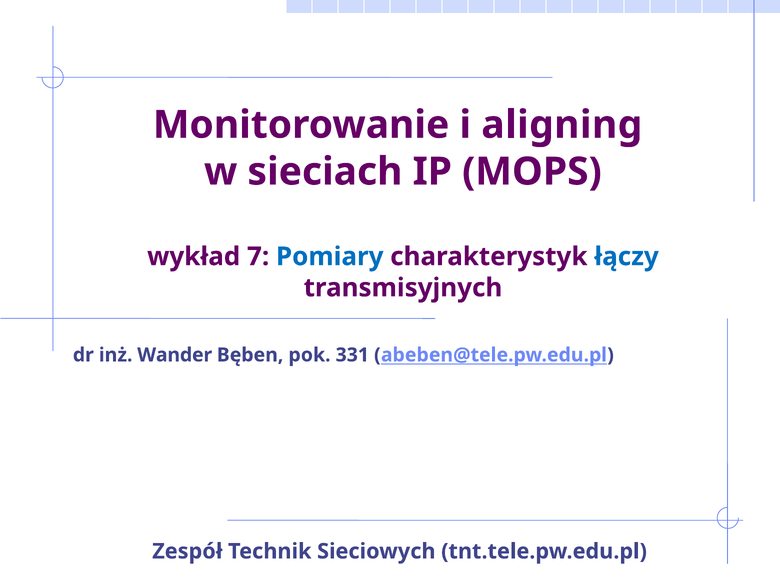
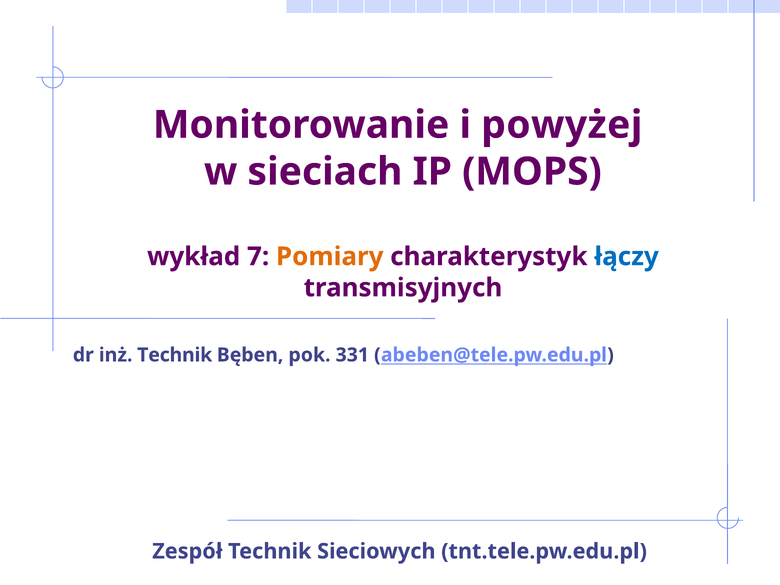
aligning: aligning -> powyżej
Pomiary colour: blue -> orange
inż Wander: Wander -> Technik
